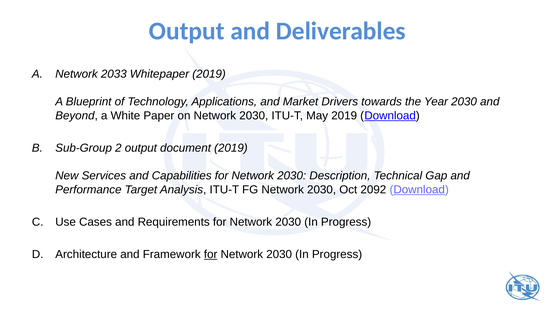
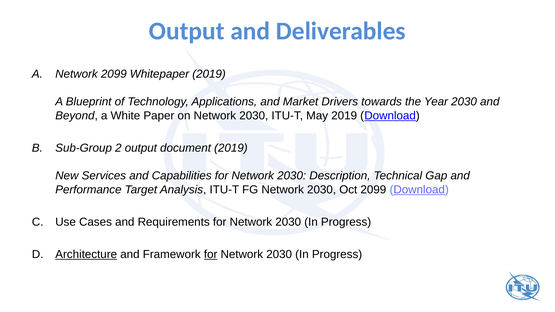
Network 2033: 2033 -> 2099
Oct 2092: 2092 -> 2099
Architecture underline: none -> present
